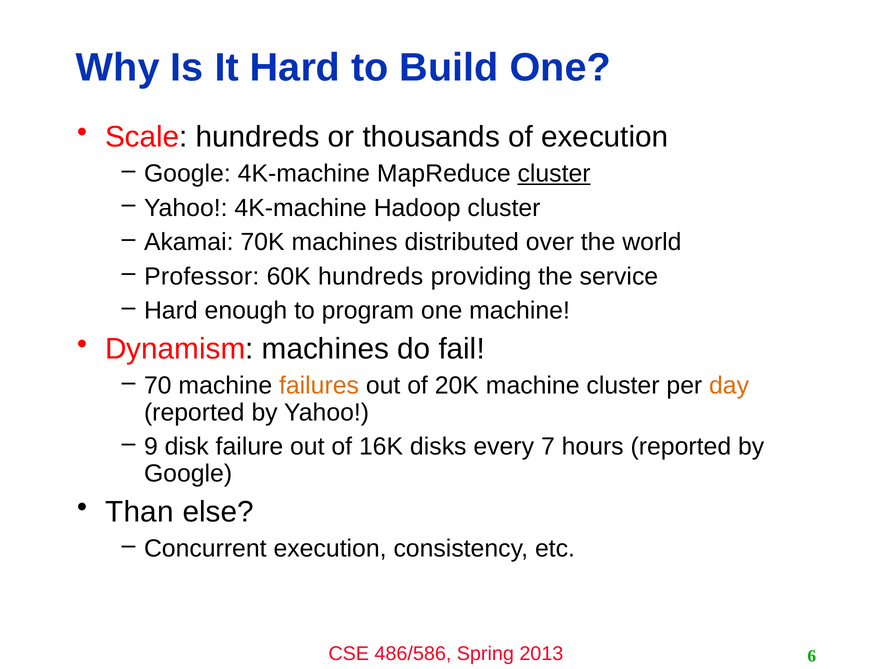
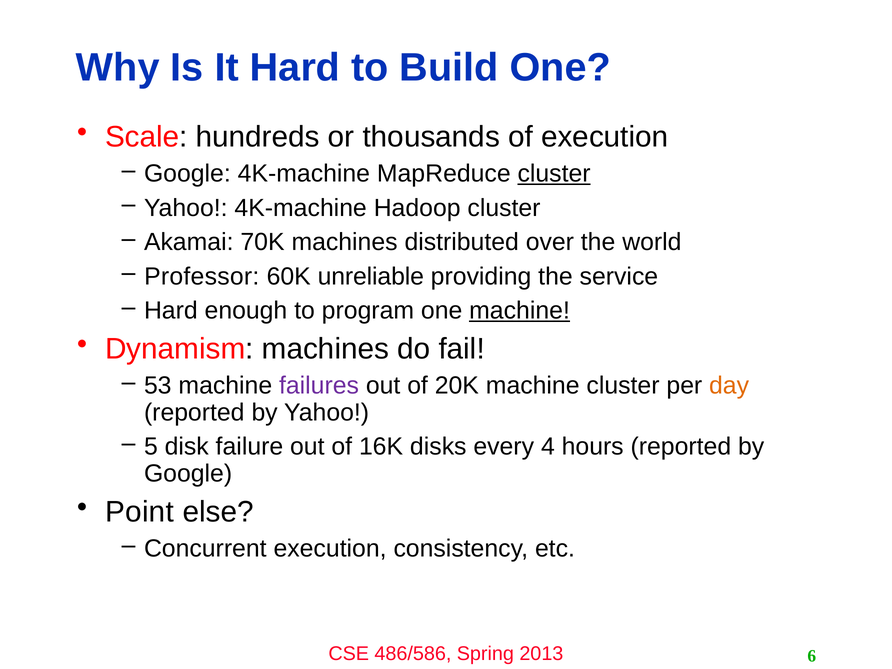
60K hundreds: hundreds -> unreliable
machine at (520, 311) underline: none -> present
70: 70 -> 53
failures colour: orange -> purple
9: 9 -> 5
7: 7 -> 4
Than: Than -> Point
